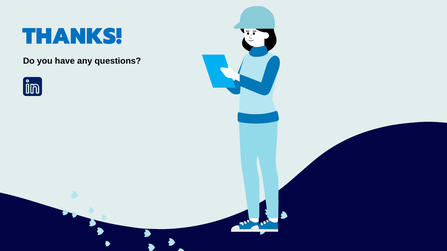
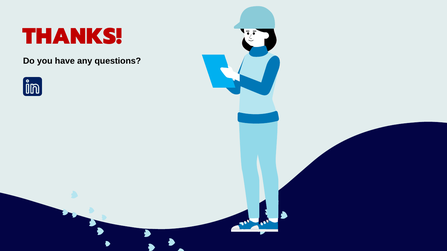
THANKS colour: blue -> red
